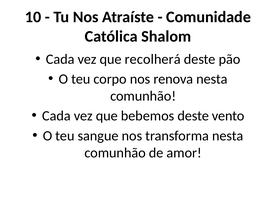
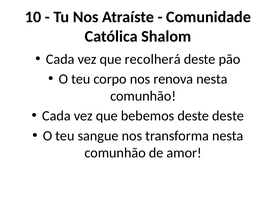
deste vento: vento -> deste
